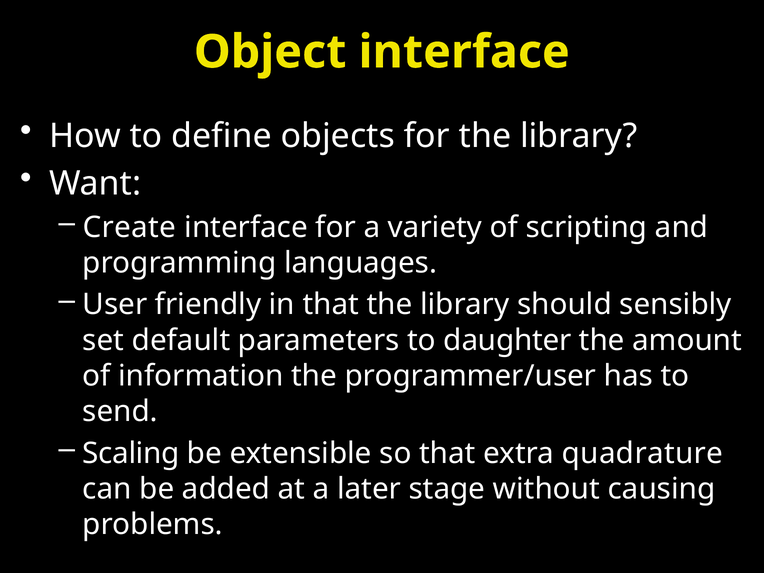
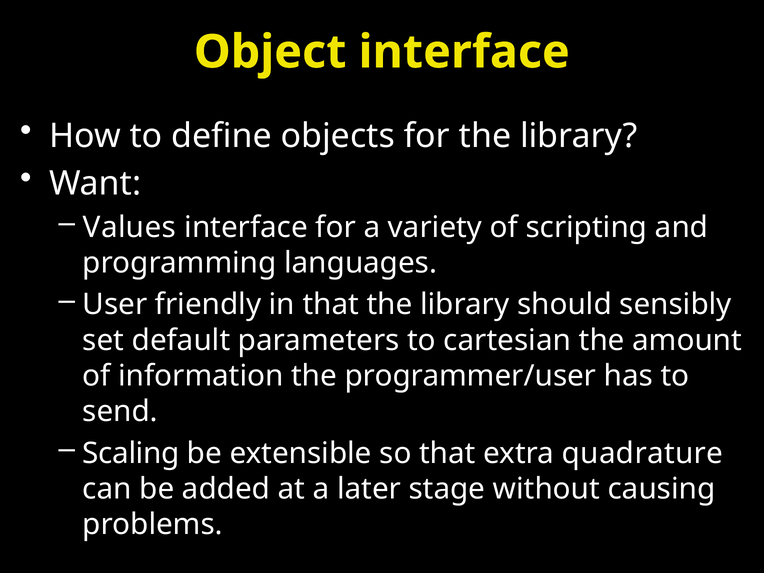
Create: Create -> Values
daughter: daughter -> cartesian
